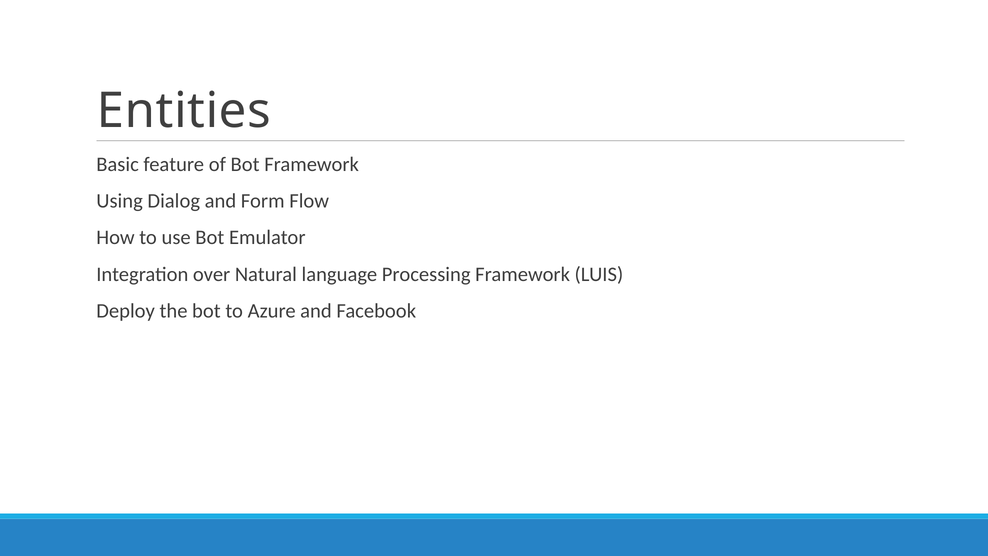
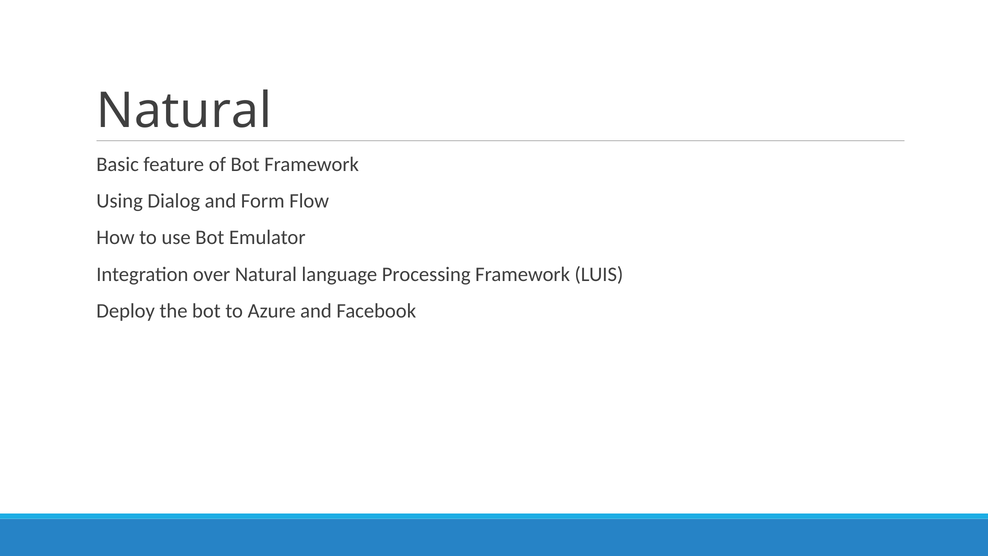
Entities at (184, 111): Entities -> Natural
